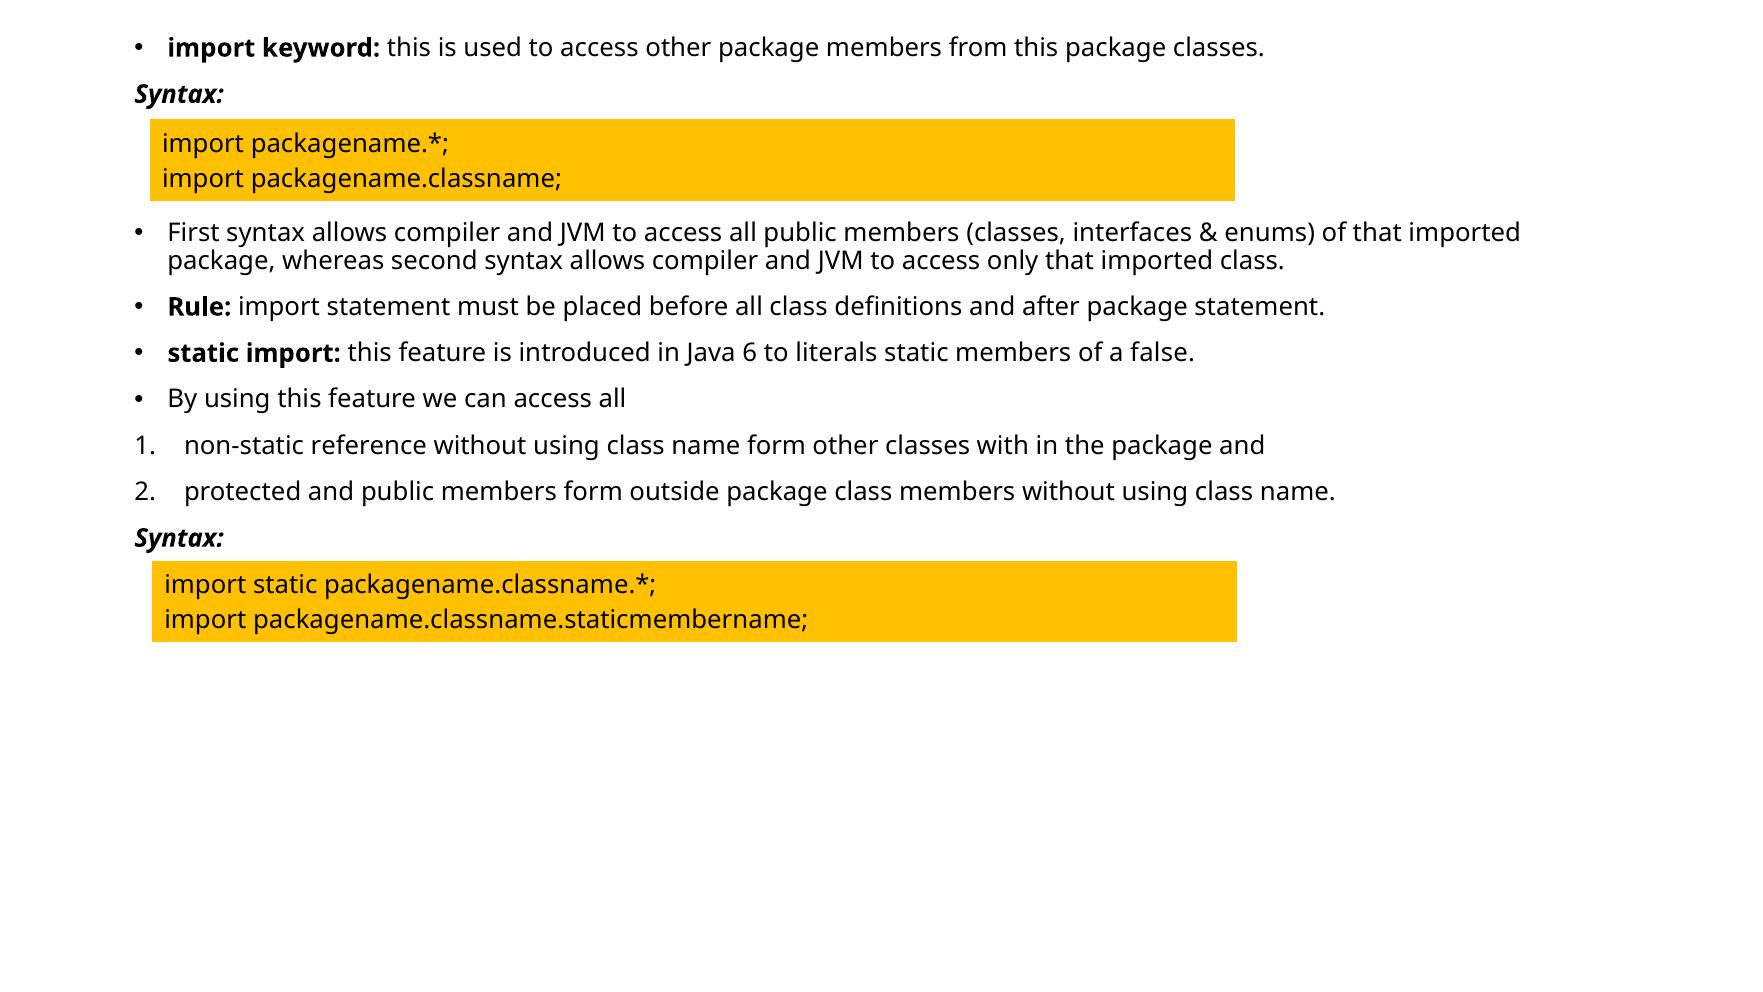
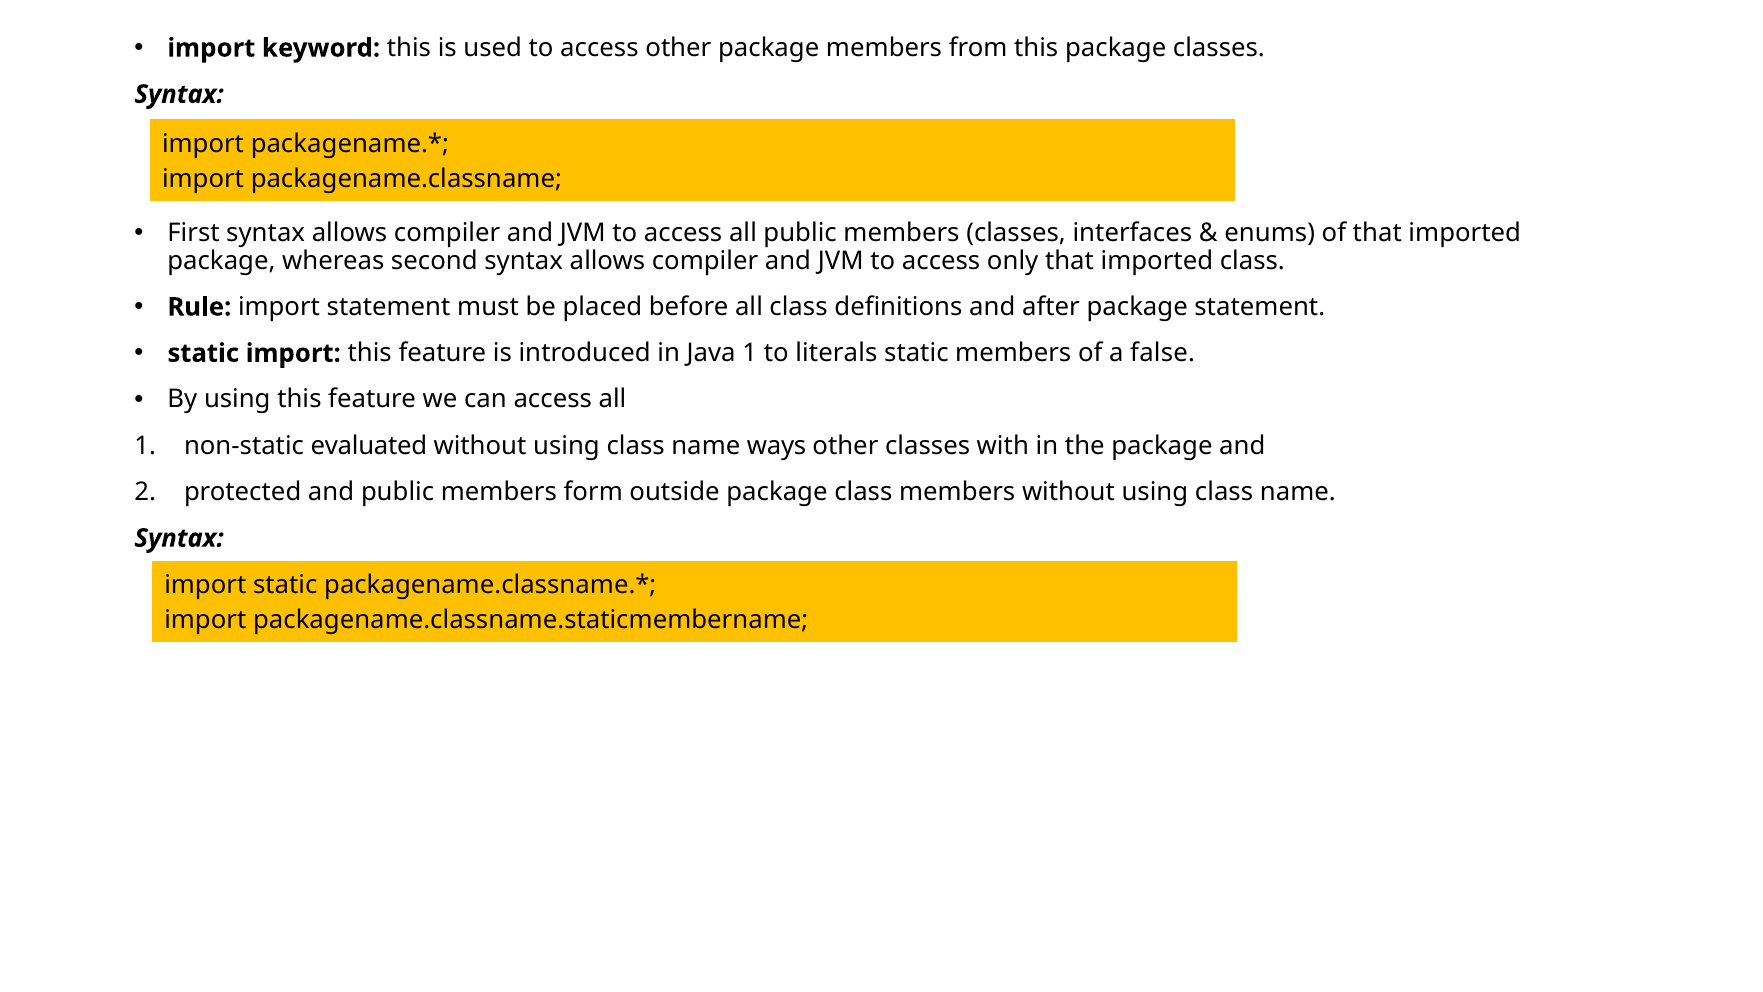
Java 6: 6 -> 1
reference: reference -> evaluated
name form: form -> ways
